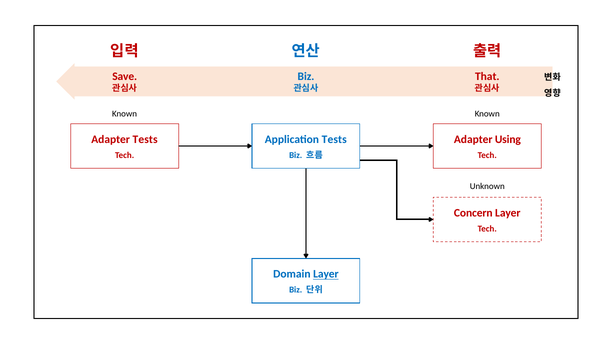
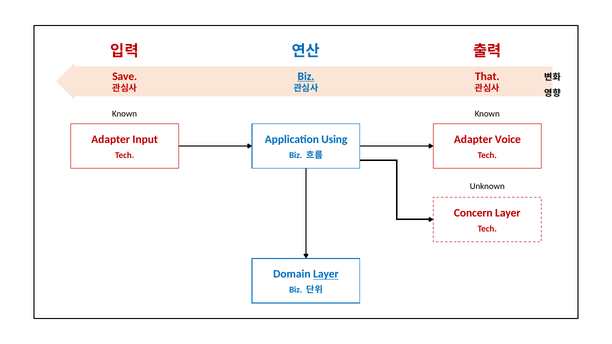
Biz at (306, 76) underline: none -> present
Adapter Tests: Tests -> Input
Application Tests: Tests -> Using
Using: Using -> Voice
